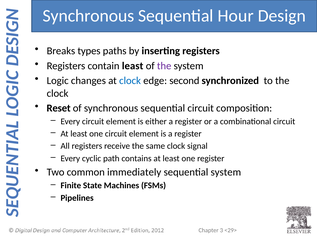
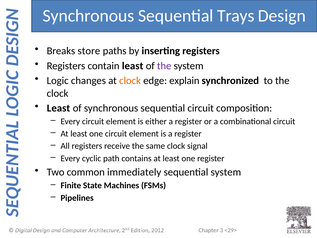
Hour: Hour -> Trays
types: types -> store
clock at (130, 80) colour: blue -> orange
second: second -> explain
Reset at (59, 108): Reset -> Least
